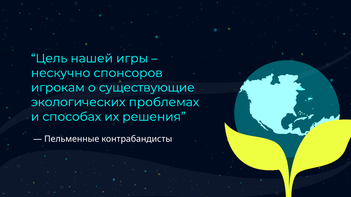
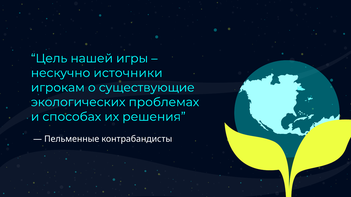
спонсоров: спонсоров -> источники
